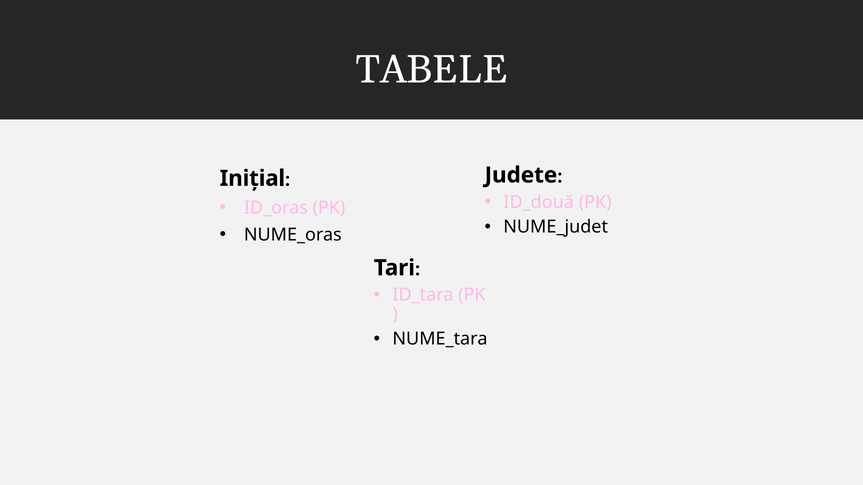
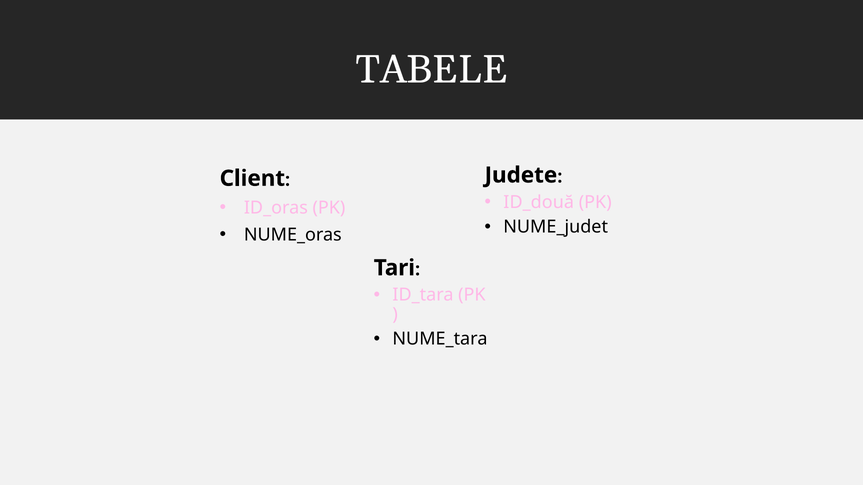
Inițial: Inițial -> Client
